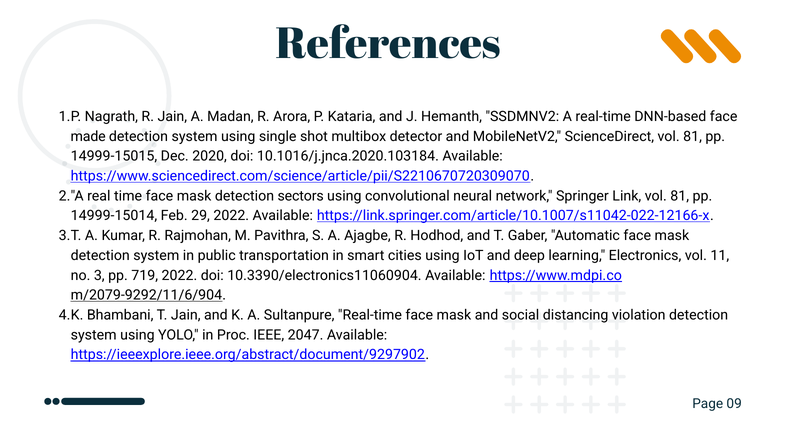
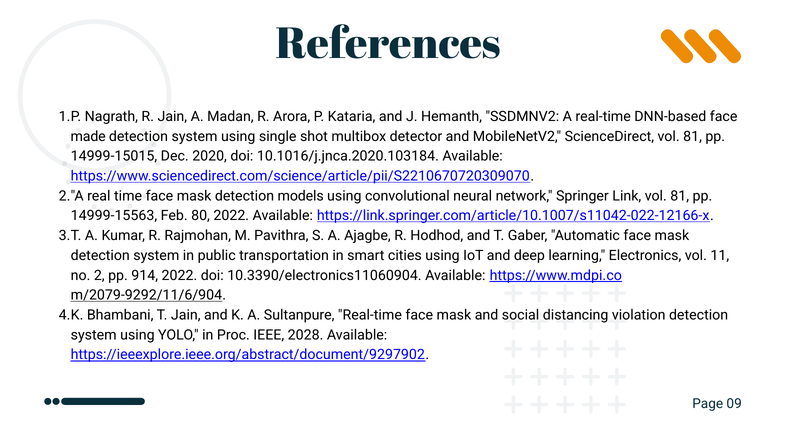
sectors: sectors -> models
14999-15014: 14999-15014 -> 14999-15563
29: 29 -> 80
3: 3 -> 2
719: 719 -> 914
2047: 2047 -> 2028
